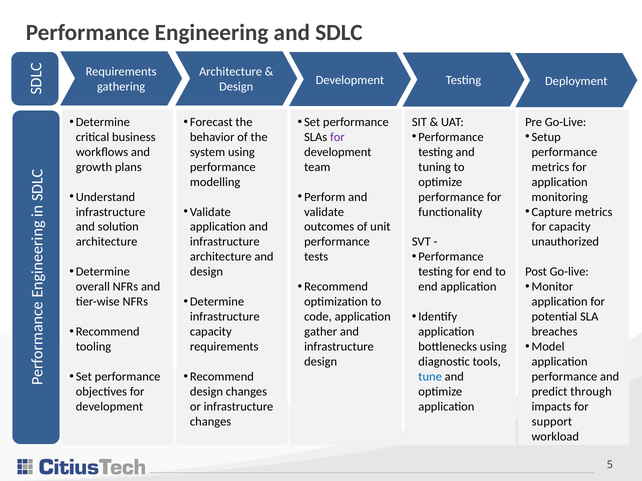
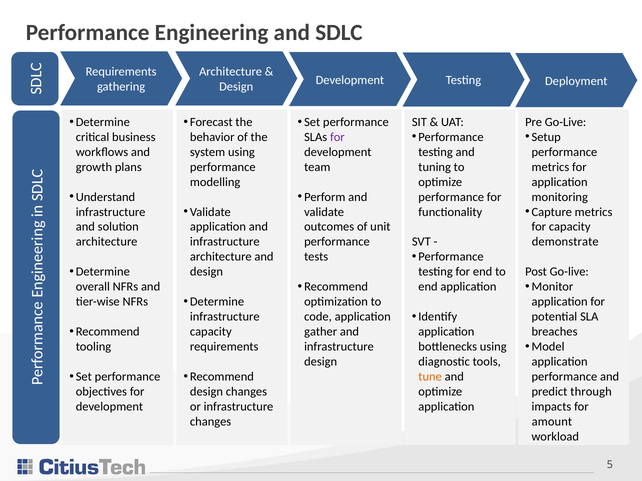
unauthorized: unauthorized -> demonstrate
tune colour: blue -> orange
support: support -> amount
